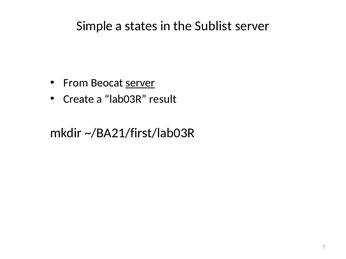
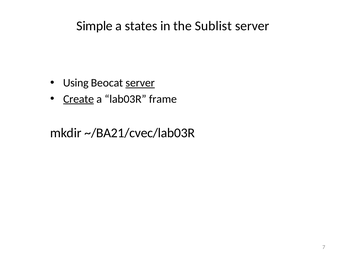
From: From -> Using
Create underline: none -> present
result: result -> frame
~/BA21/first/lab03R: ~/BA21/first/lab03R -> ~/BA21/cvec/lab03R
